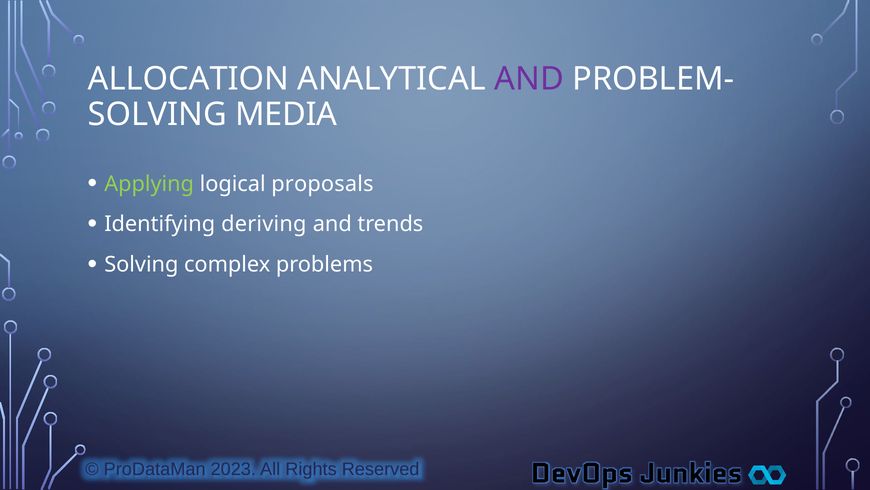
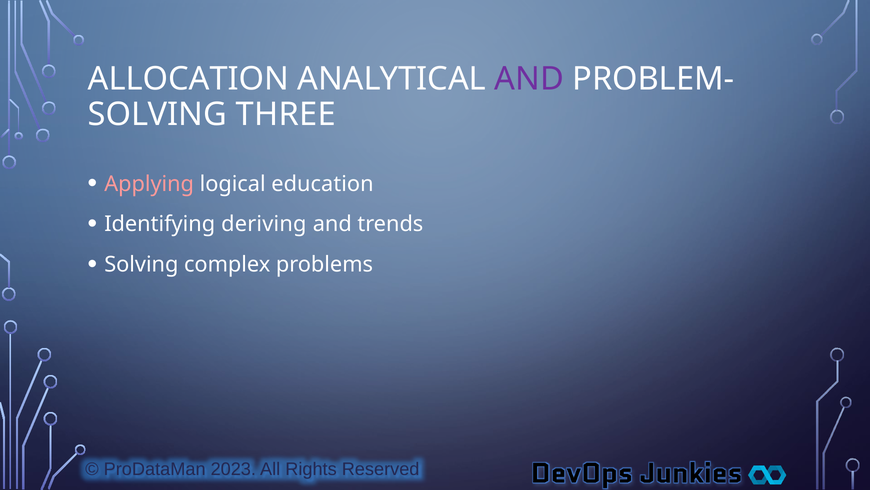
MEDIA: MEDIA -> THREE
Applying colour: light green -> pink
proposals: proposals -> education
